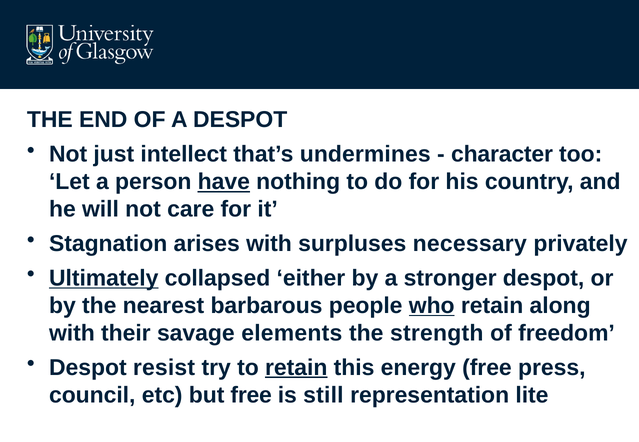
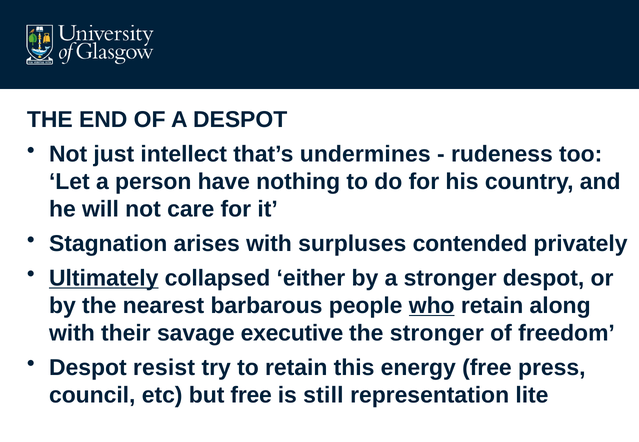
character: character -> rudeness
have underline: present -> none
necessary: necessary -> contended
elements: elements -> executive
the strength: strength -> stronger
retain at (296, 368) underline: present -> none
